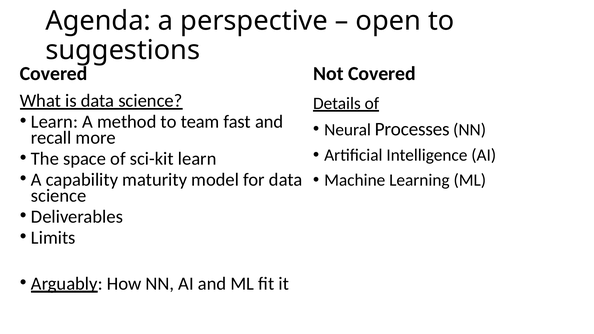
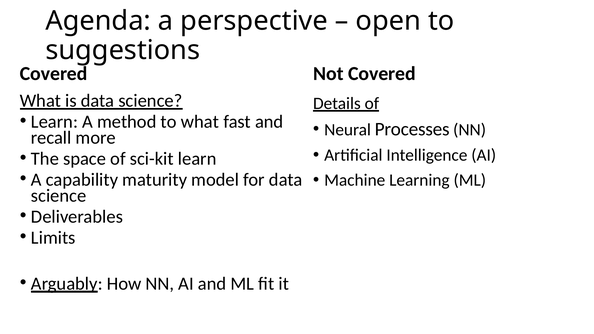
to team: team -> what
